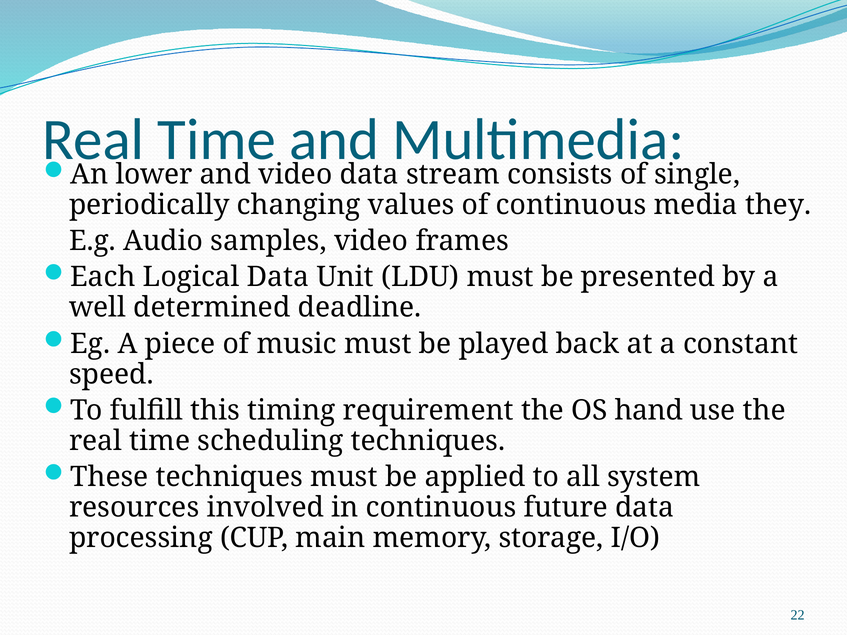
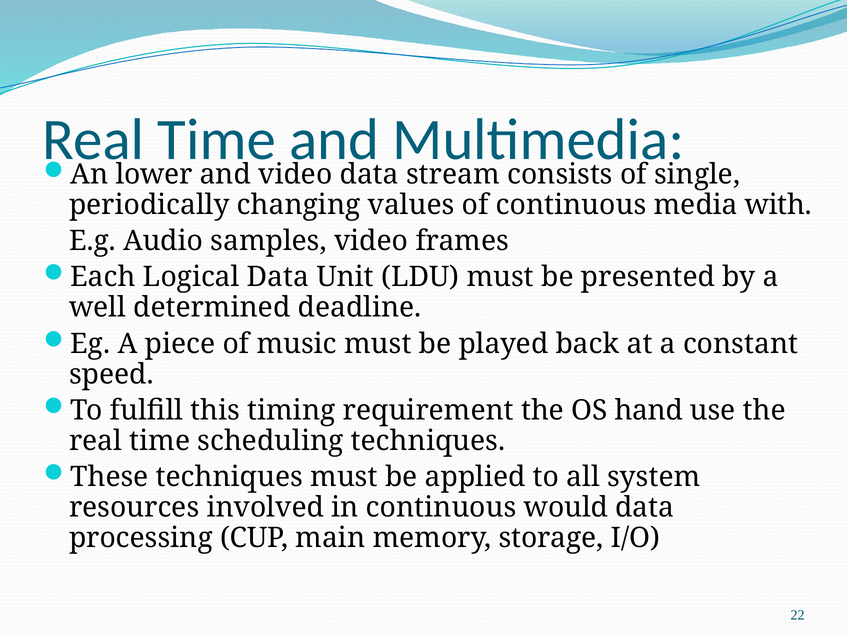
they: they -> with
future: future -> would
